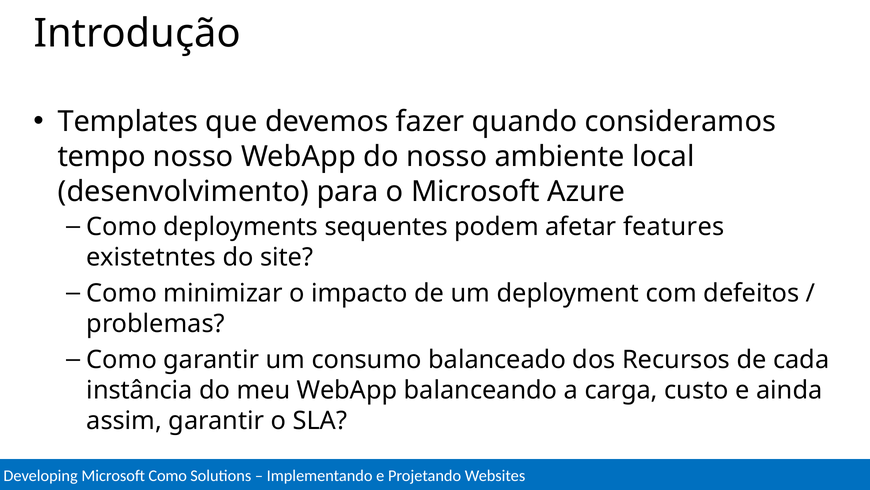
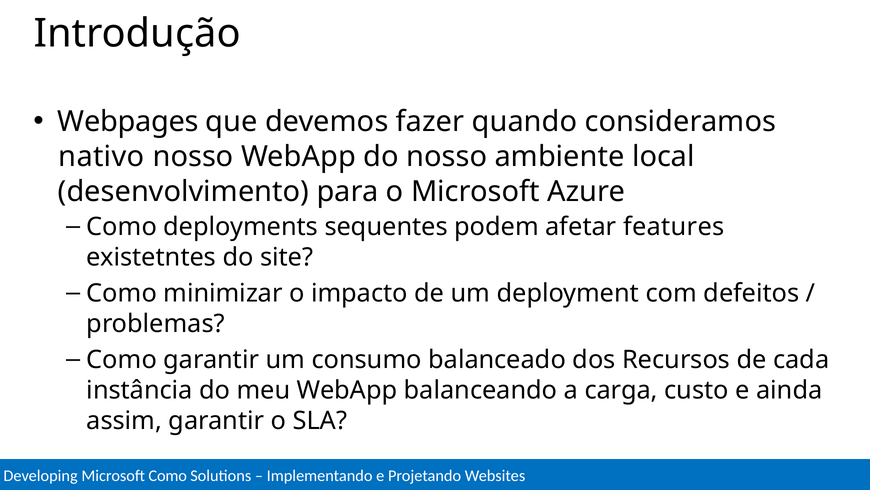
Templates: Templates -> Webpages
tempo: tempo -> nativo
